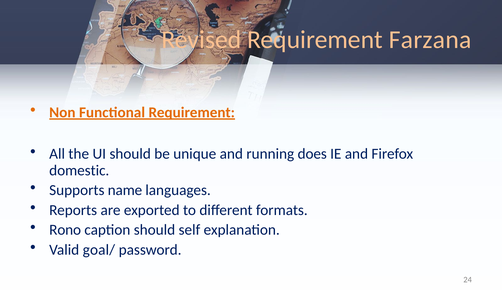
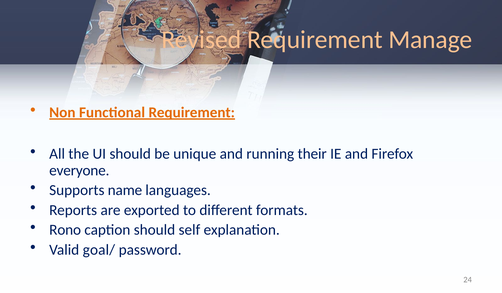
Farzana: Farzana -> Manage
does: does -> their
domestic: domestic -> everyone
